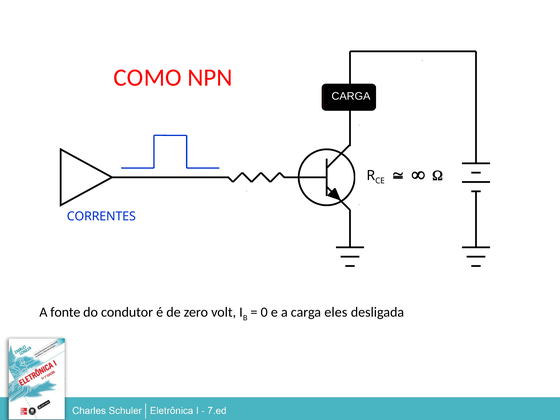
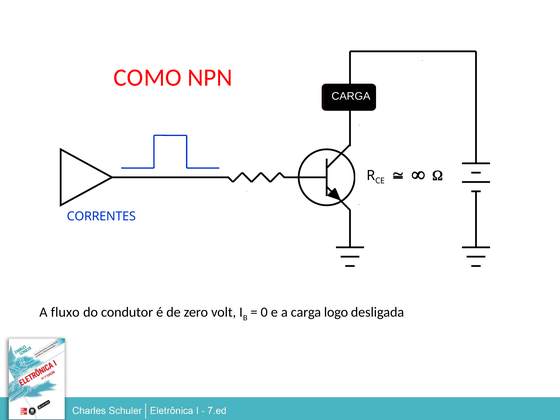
fonte: fonte -> fluxo
eles: eles -> logo
